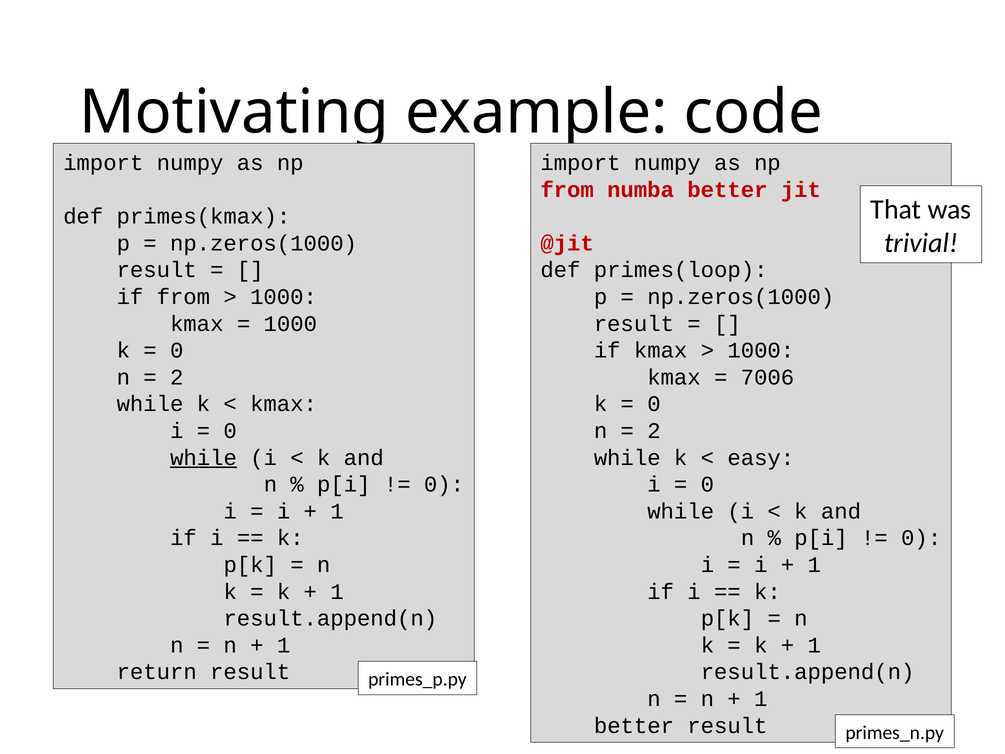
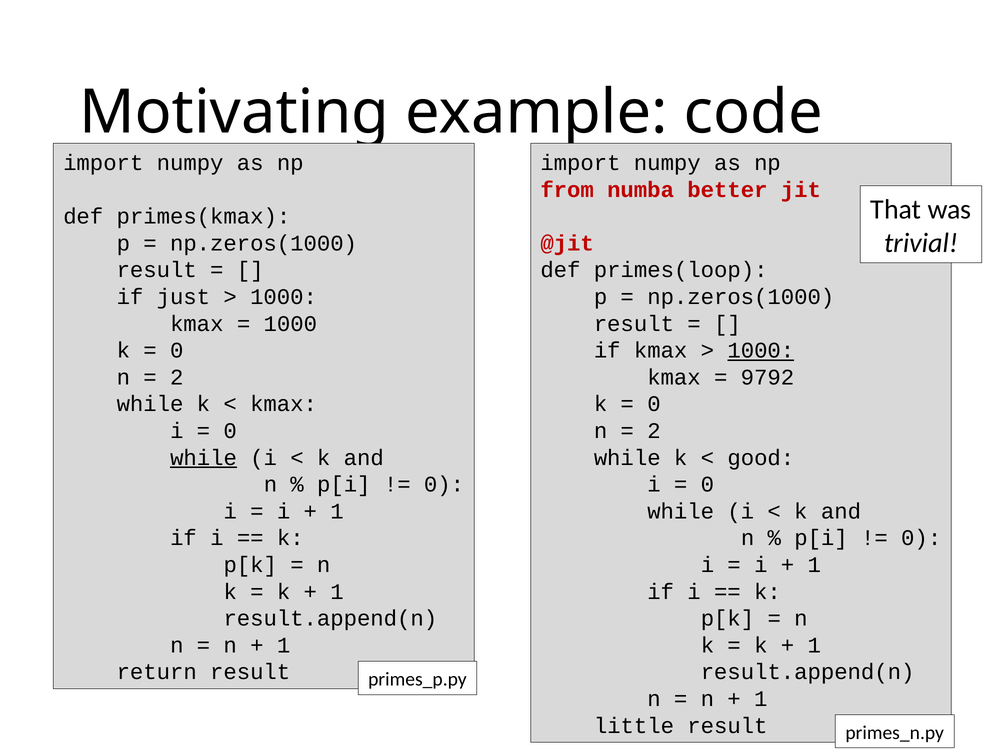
if from: from -> just
1000 at (761, 350) underline: none -> present
7006: 7006 -> 9792
easy: easy -> good
better at (634, 725): better -> little
